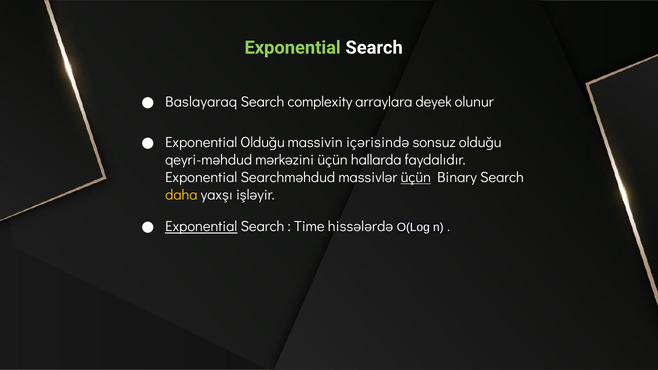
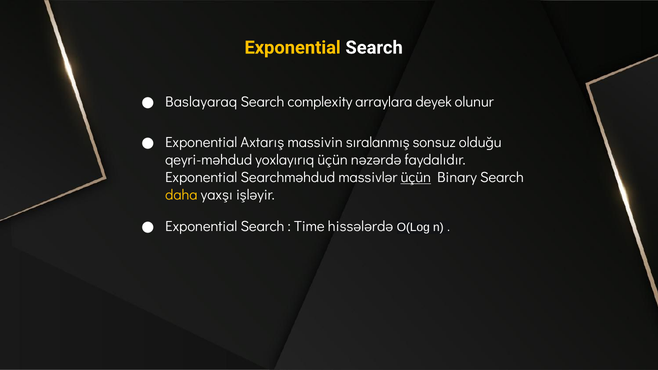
Exponential at (293, 48) colour: light green -> yellow
Exponential Olduğu: Olduğu -> Axtarış
içərisində: içərisində -> sıralanmış
mərkəzini: mərkəzini -> yoxlayırıq
hallarda: hallarda -> nəzərdə
Exponential at (201, 227) underline: present -> none
